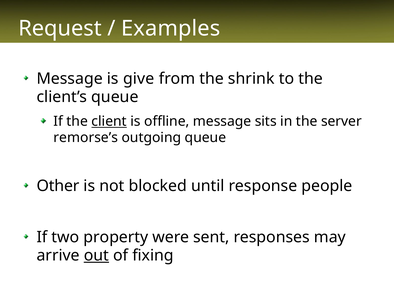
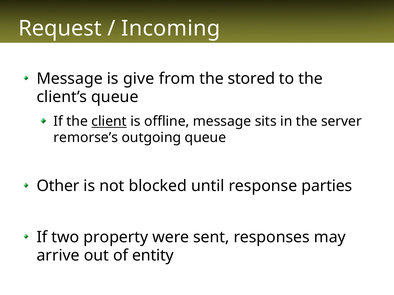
Examples: Examples -> Incoming
shrink: shrink -> stored
people: people -> parties
out underline: present -> none
fixing: fixing -> entity
